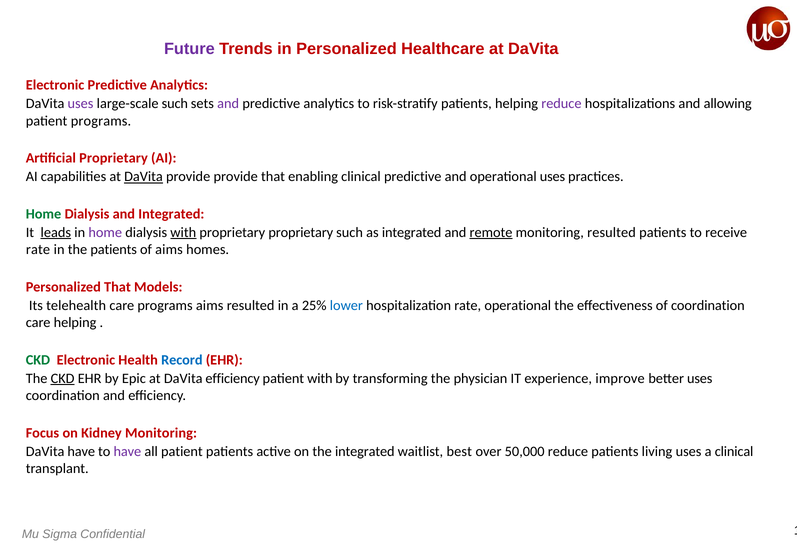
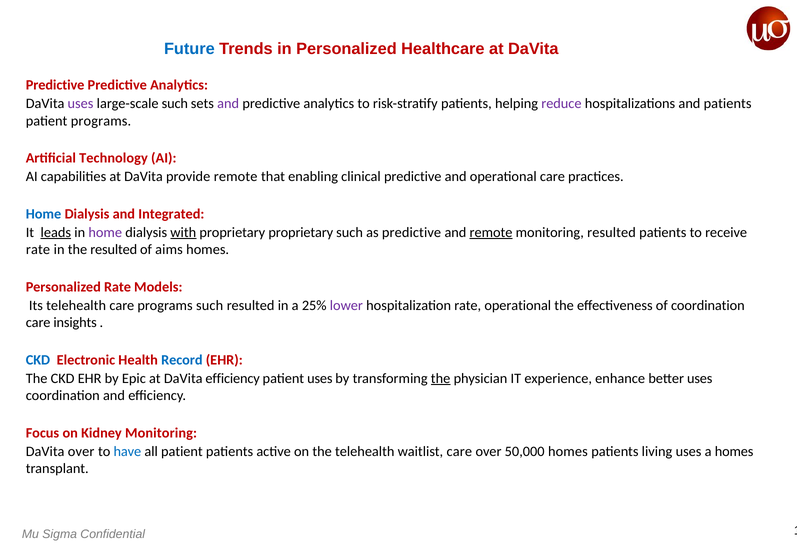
Future colour: purple -> blue
Electronic at (55, 85): Electronic -> Predictive
and allowing: allowing -> patients
Artificial Proprietary: Proprietary -> Technology
DaVita at (143, 177) underline: present -> none
provide provide: provide -> remote
operational uses: uses -> care
Home at (44, 214) colour: green -> blue
as integrated: integrated -> predictive
the patients: patients -> resulted
Personalized That: That -> Rate
programs aims: aims -> such
lower colour: blue -> purple
care helping: helping -> insights
CKD at (38, 360) colour: green -> blue
CKD at (63, 378) underline: present -> none
patient with: with -> uses
the at (441, 378) underline: none -> present
improve: improve -> enhance
DaVita have: have -> over
have at (127, 451) colour: purple -> blue
the integrated: integrated -> telehealth
waitlist best: best -> care
50,000 reduce: reduce -> homes
a clinical: clinical -> homes
